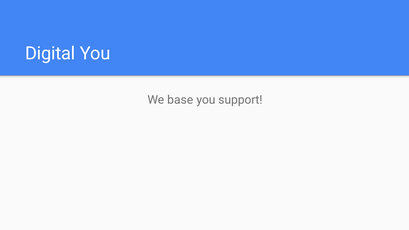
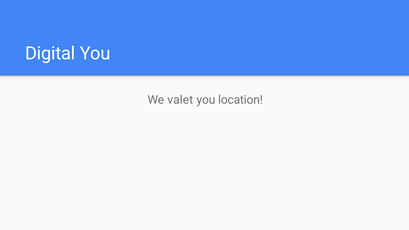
base: base -> valet
support: support -> location
